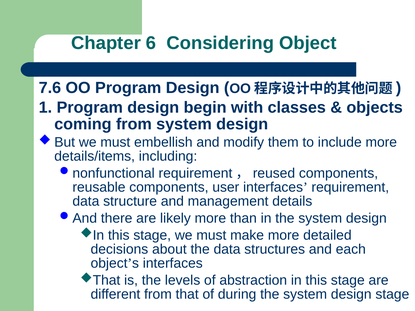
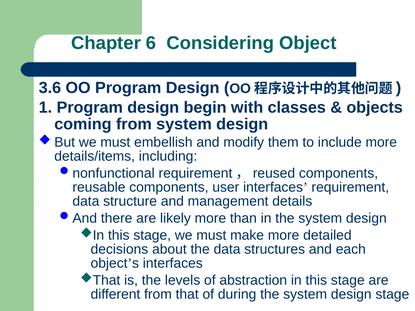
7.6: 7.6 -> 3.6
